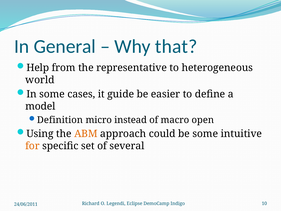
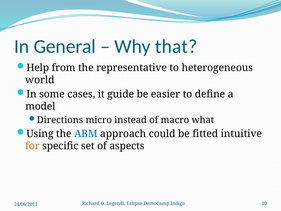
Definition: Definition -> Directions
open: open -> what
ABM colour: orange -> blue
be some: some -> fitted
several: several -> aspects
